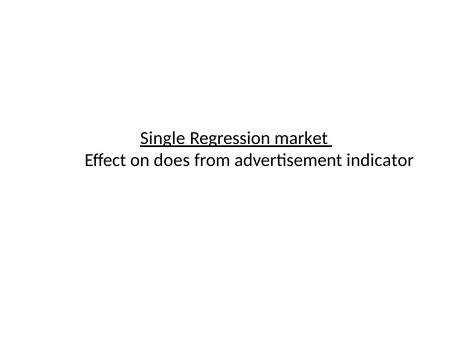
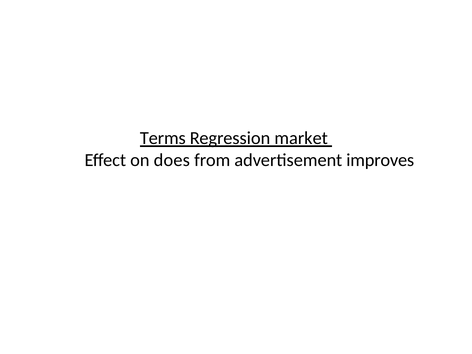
Single: Single -> Terms
indicator: indicator -> improves
